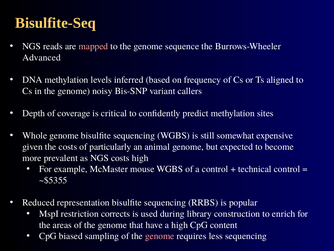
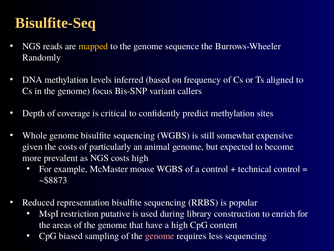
mapped colour: pink -> yellow
Advanced: Advanced -> Randomly
noisy: noisy -> focus
~$5355: ~$5355 -> ~$8873
corrects: corrects -> putative
